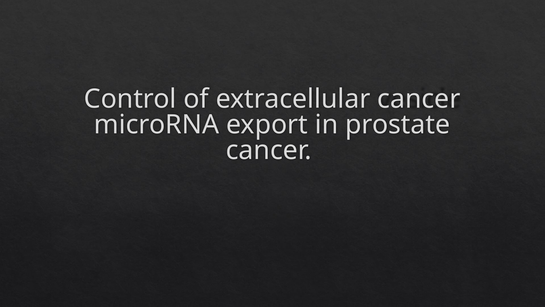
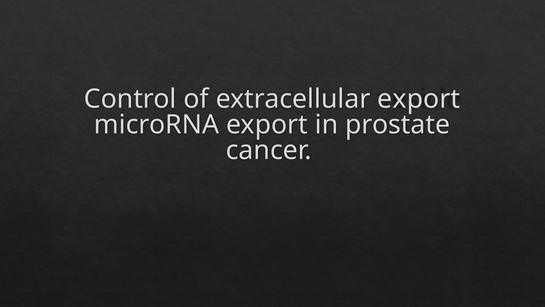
extracellular cancer: cancer -> export
